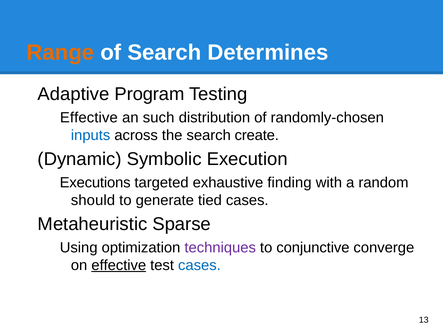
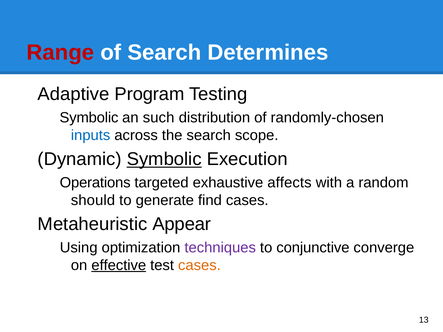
Range colour: orange -> red
Effective at (89, 118): Effective -> Symbolic
create: create -> scope
Symbolic at (164, 159) underline: none -> present
Executions: Executions -> Operations
finding: finding -> affects
tied: tied -> find
Sparse: Sparse -> Appear
cases at (199, 265) colour: blue -> orange
